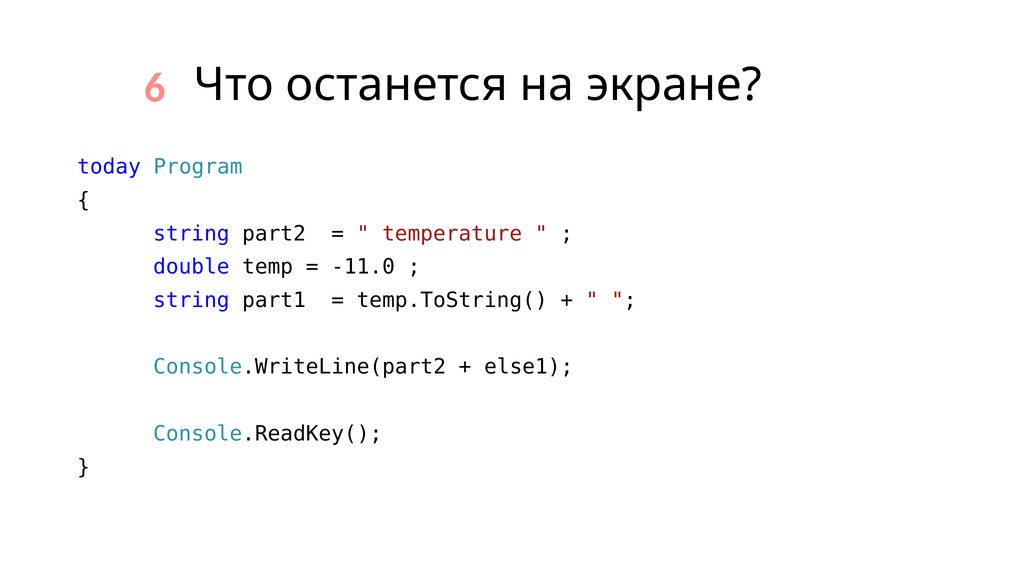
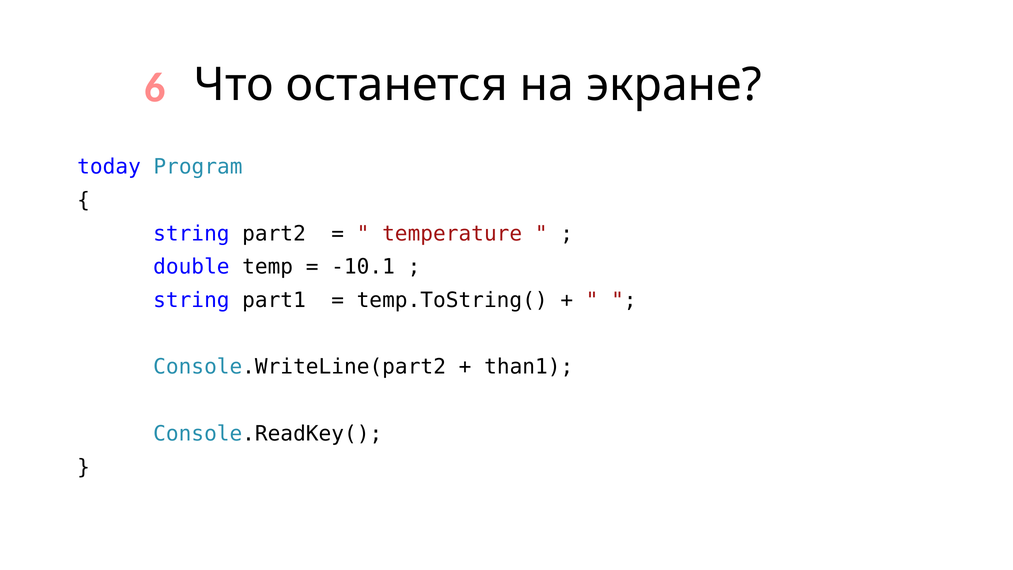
-11.0: -11.0 -> -10.1
else1: else1 -> than1
